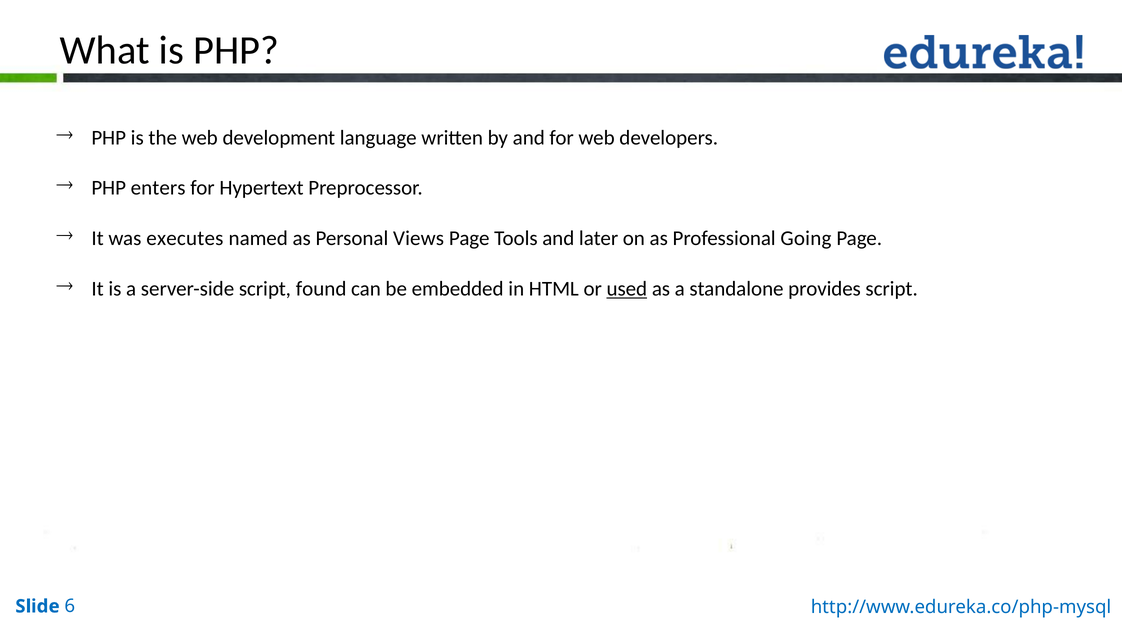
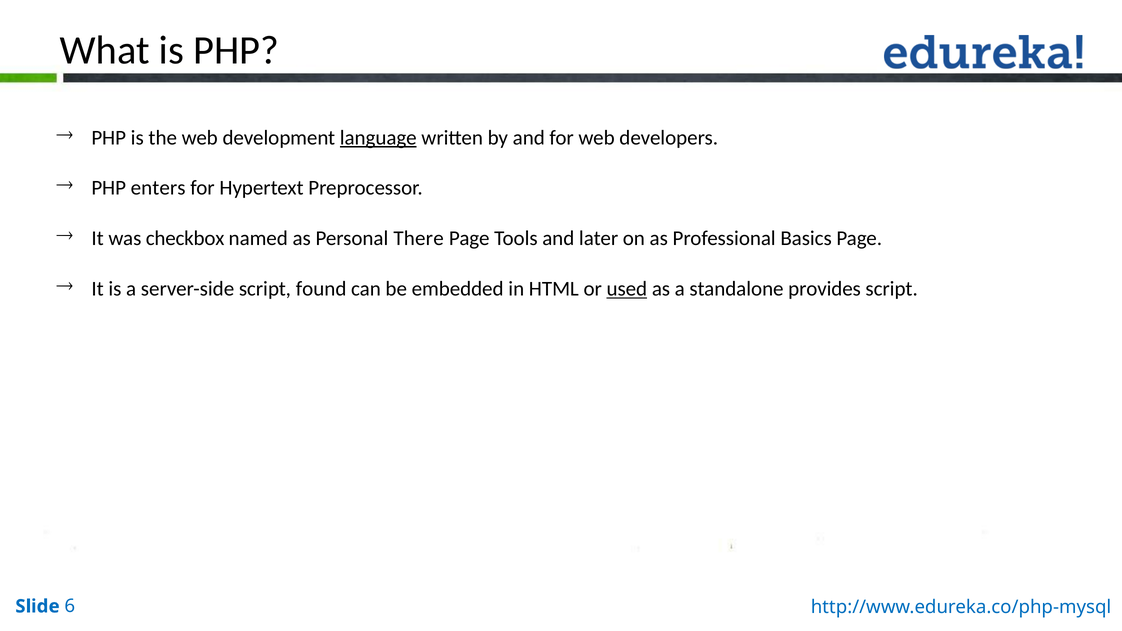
language underline: none -> present
executes: executes -> checkbox
Views: Views -> There
Going: Going -> Basics
